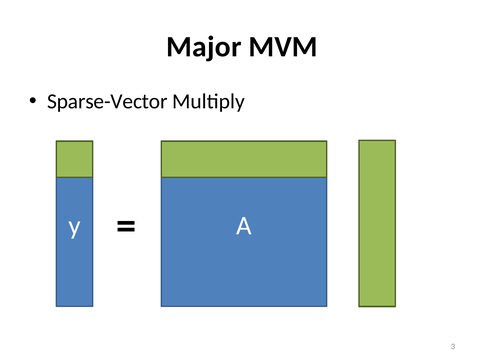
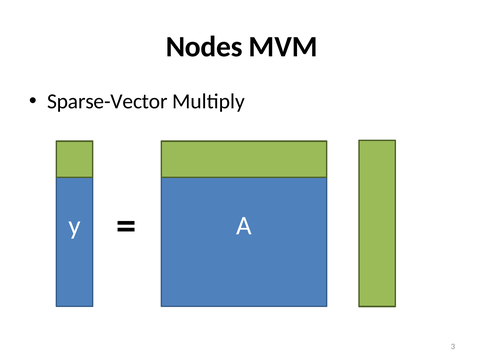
Major: Major -> Nodes
